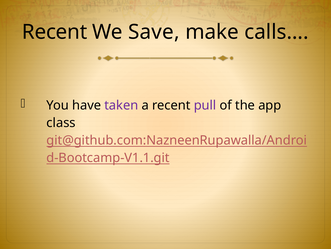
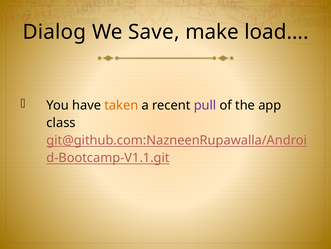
Recent at (55, 32): Recent -> Dialog
calls…: calls… -> load…
taken colour: purple -> orange
